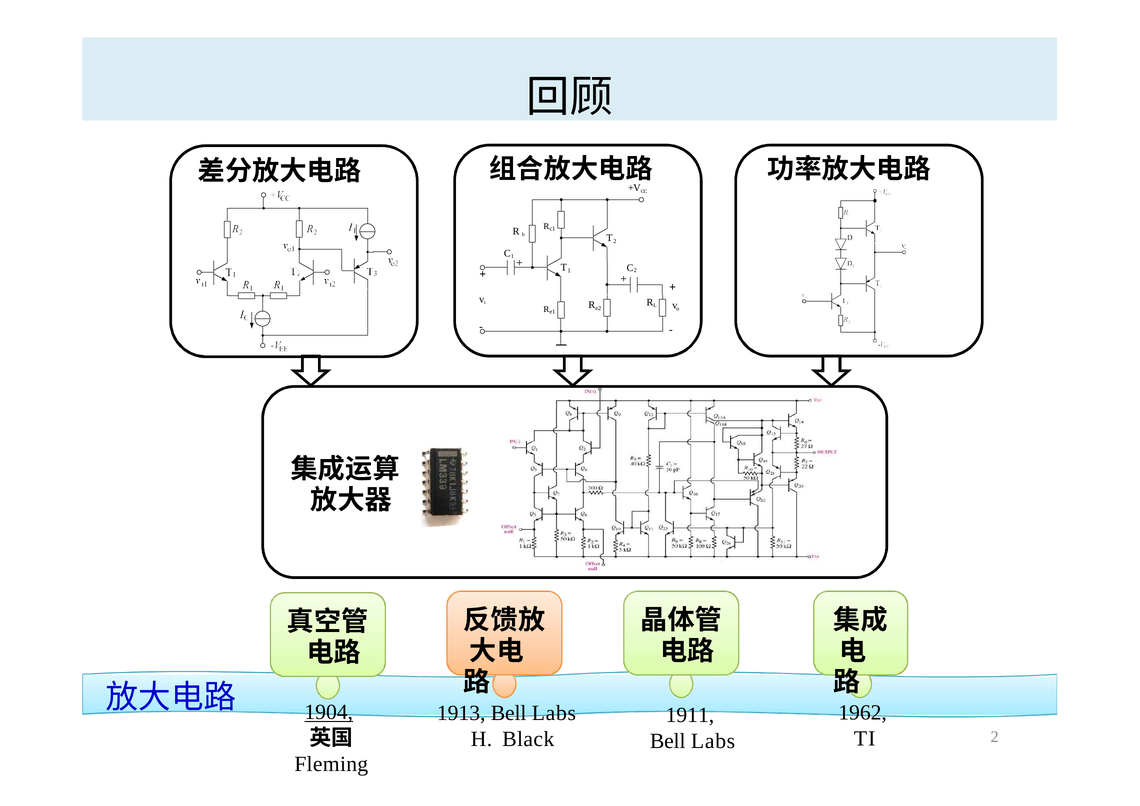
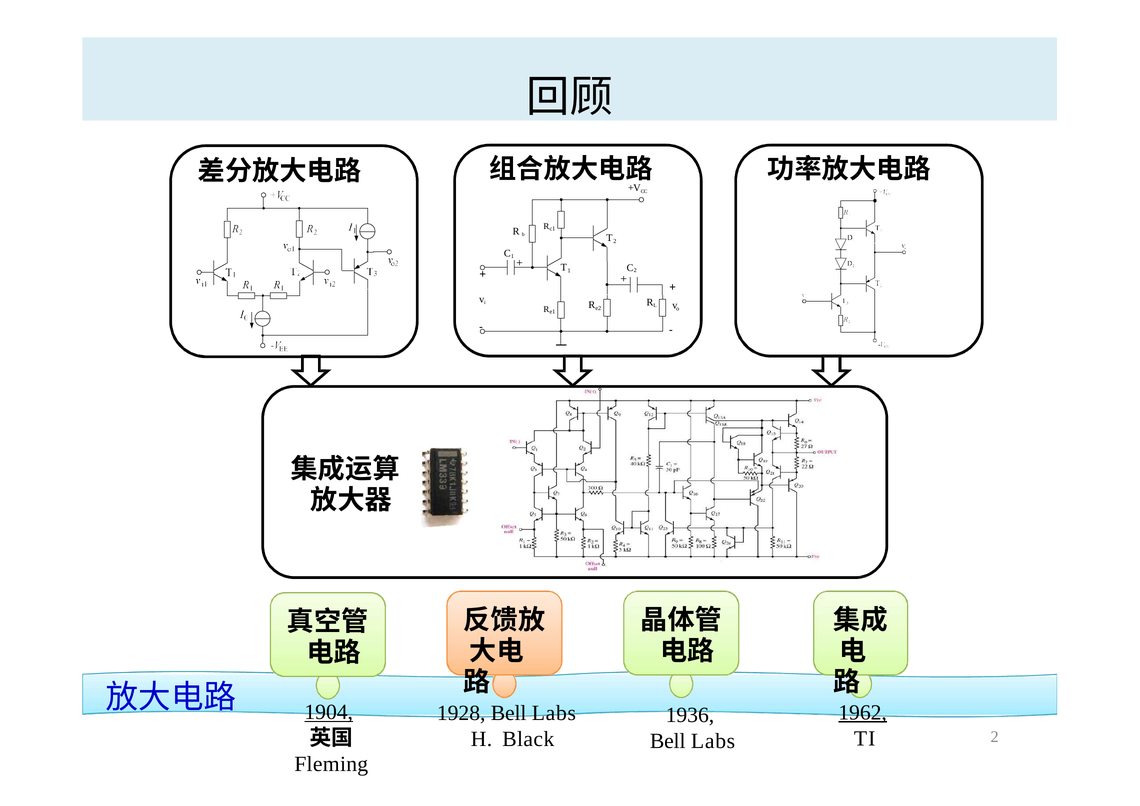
1962 underline: none -> present
1913: 1913 -> 1928
1911: 1911 -> 1936
